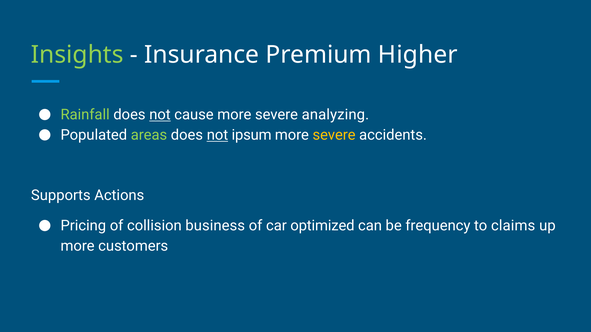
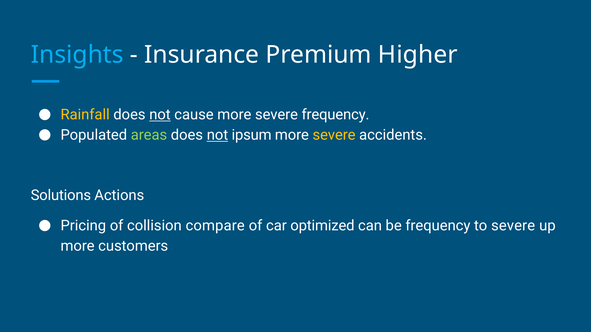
Insights colour: light green -> light blue
Rainfall colour: light green -> yellow
severe analyzing: analyzing -> frequency
Supports: Supports -> Solutions
business: business -> compare
to claims: claims -> severe
